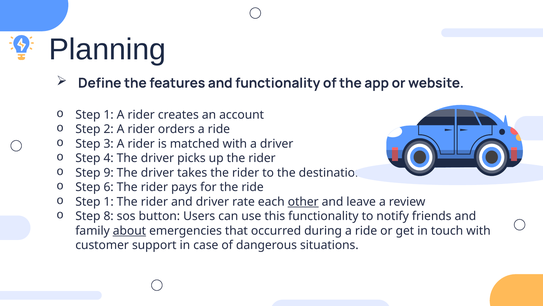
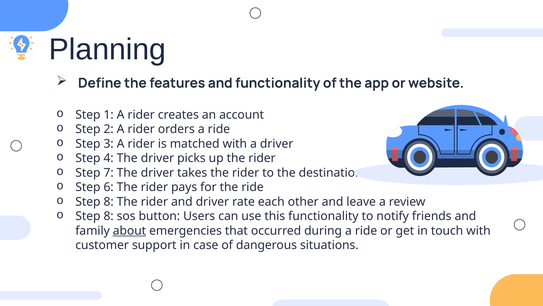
9: 9 -> 7
1 at (109, 201): 1 -> 8
other underline: present -> none
